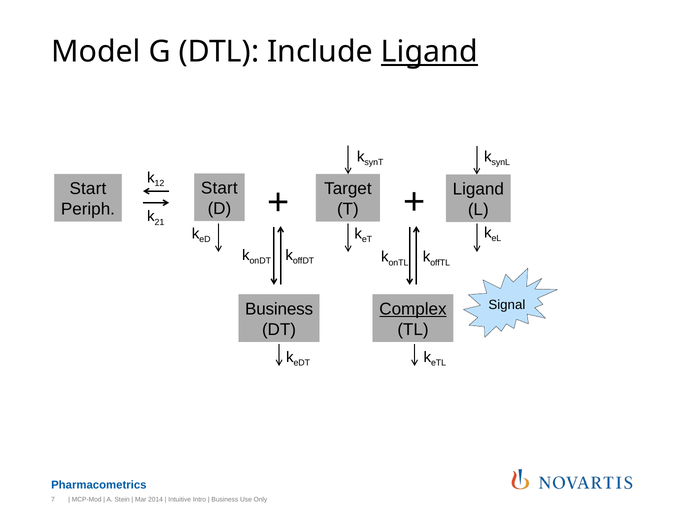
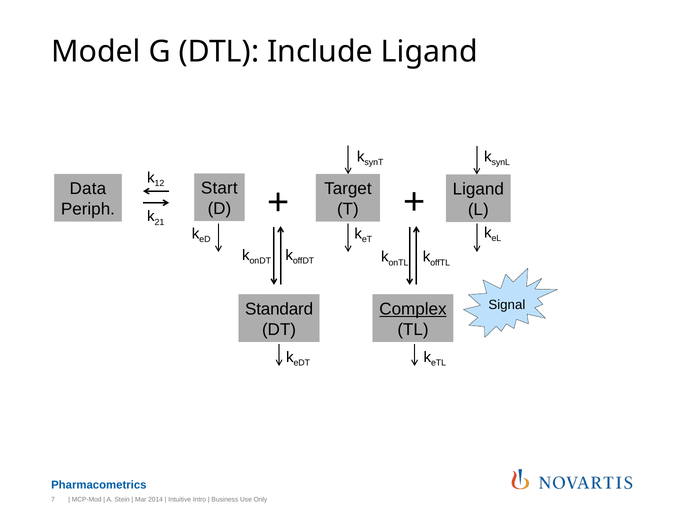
Ligand at (429, 52) underline: present -> none
Start at (88, 189): Start -> Data
Business at (279, 309): Business -> Standard
